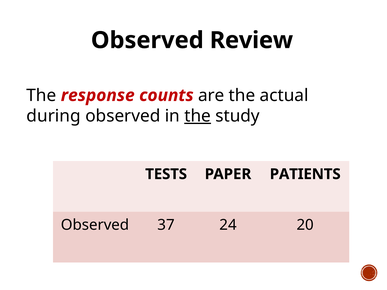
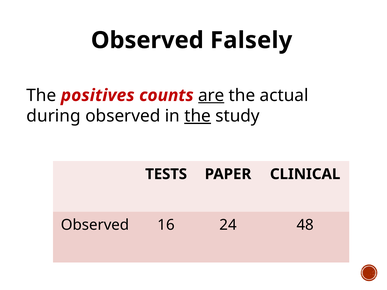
Review: Review -> Falsely
response: response -> positives
are underline: none -> present
PATIENTS: PATIENTS -> CLINICAL
37: 37 -> 16
20: 20 -> 48
